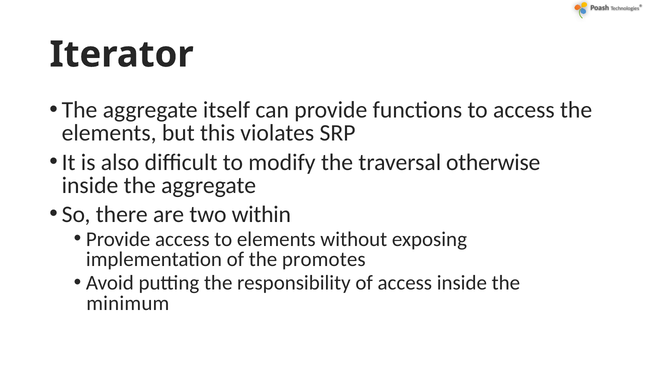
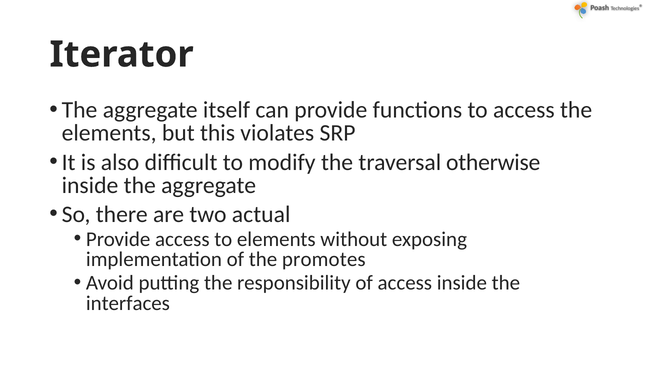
within: within -> actual
minimum: minimum -> interfaces
